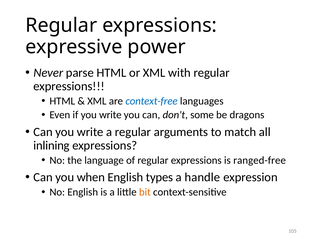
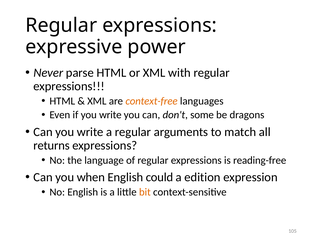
context-free colour: blue -> orange
inlining: inlining -> returns
ranged-free: ranged-free -> reading-free
types: types -> could
handle: handle -> edition
